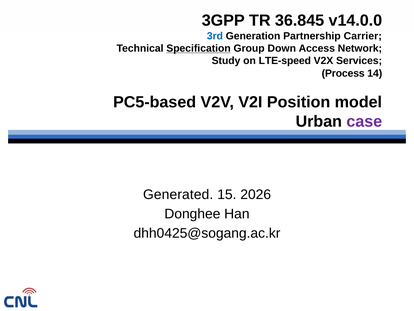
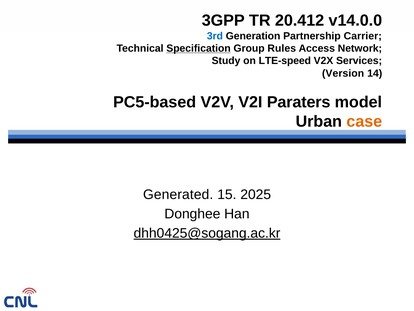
36.845: 36.845 -> 20.412
Down: Down -> Rules
Process: Process -> Version
Position: Position -> Paraters
case colour: purple -> orange
2026: 2026 -> 2025
dhh0425@sogang.ac.kr underline: none -> present
